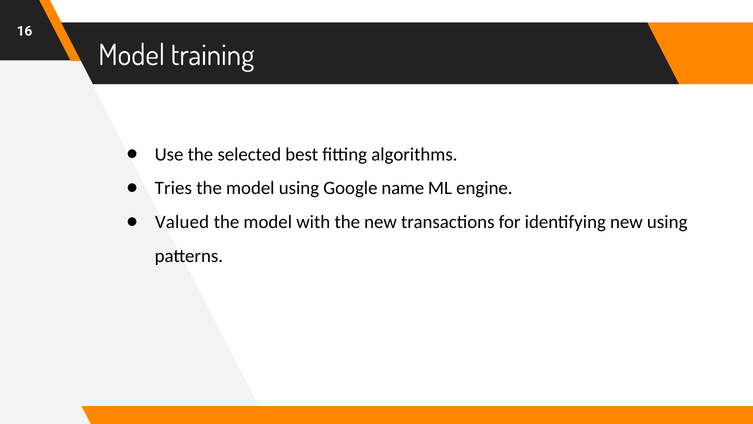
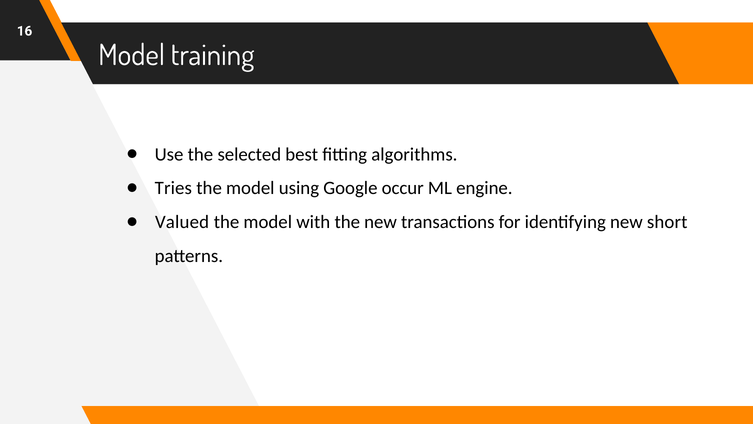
name: name -> occur
new using: using -> short
